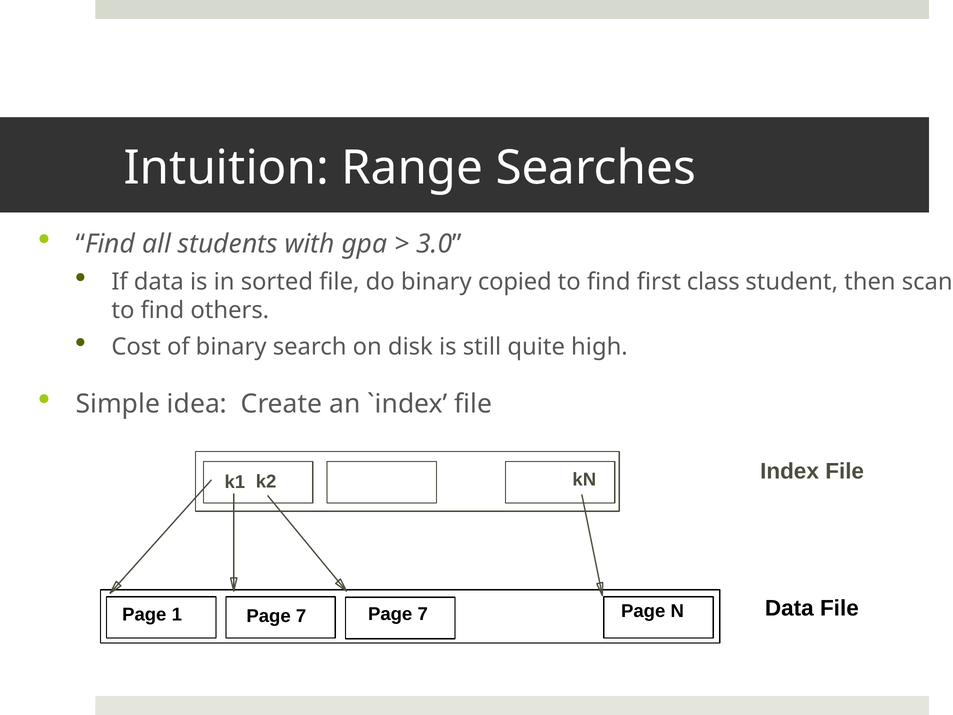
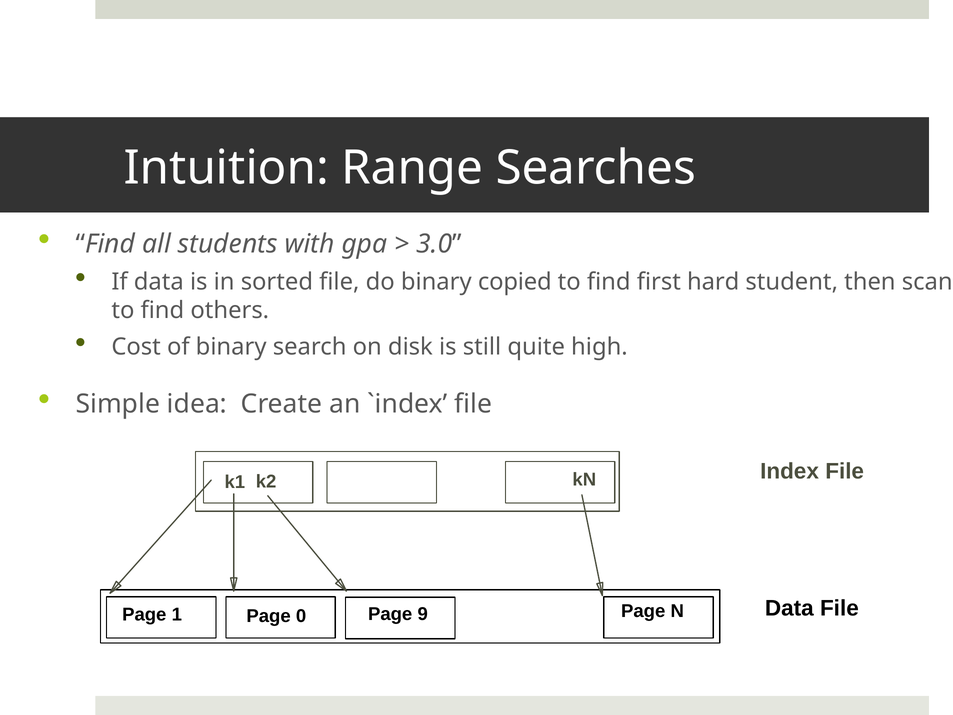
class: class -> hard
7 at (423, 614): 7 -> 9
1 Page 7: 7 -> 0
